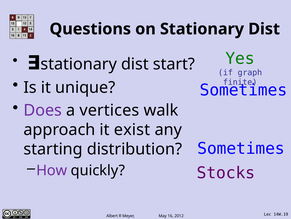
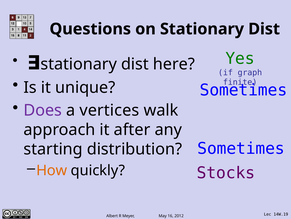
start: start -> here
exist: exist -> after
How colour: purple -> orange
